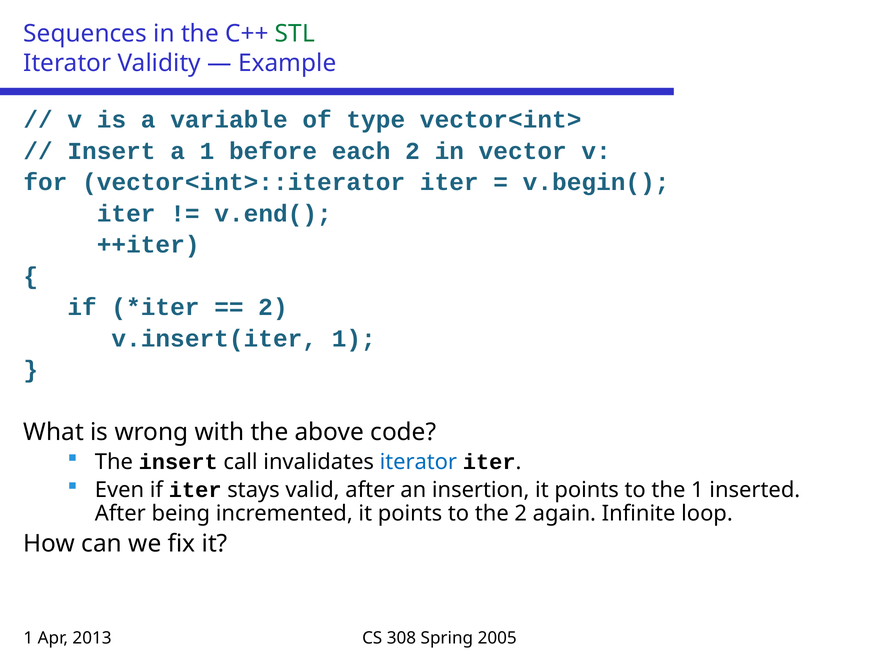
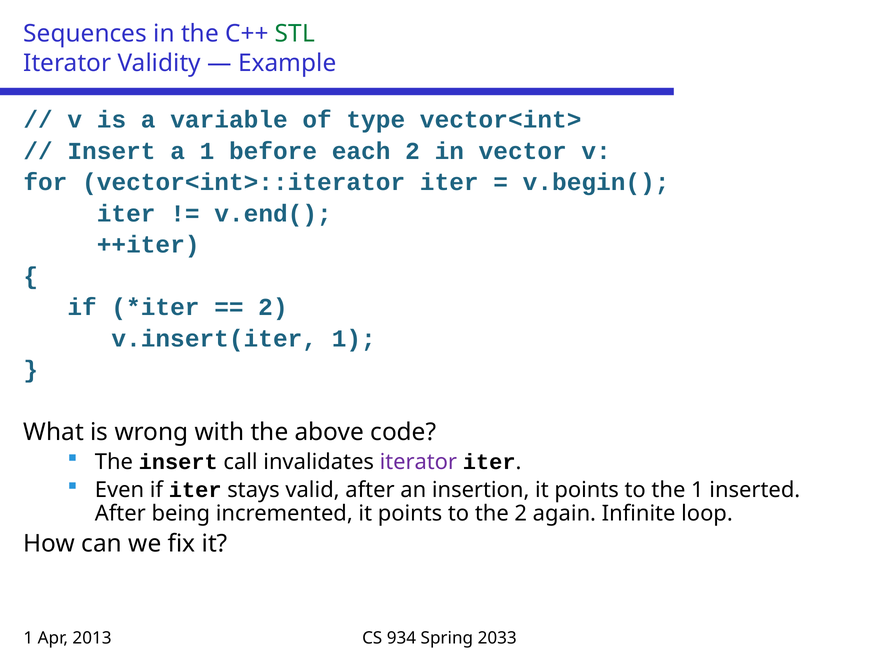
iterator at (418, 462) colour: blue -> purple
308: 308 -> 934
2005: 2005 -> 2033
